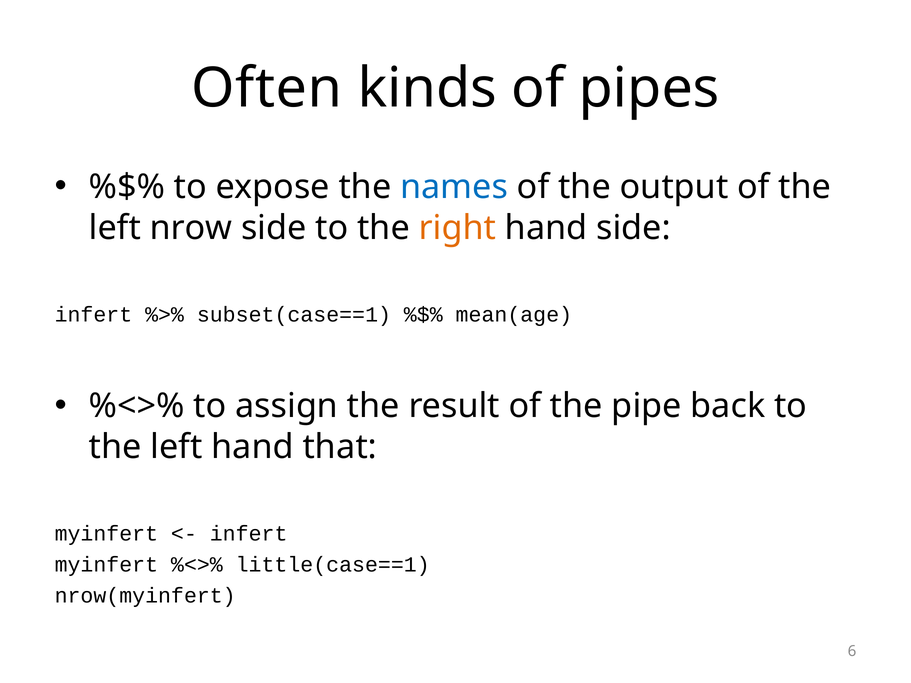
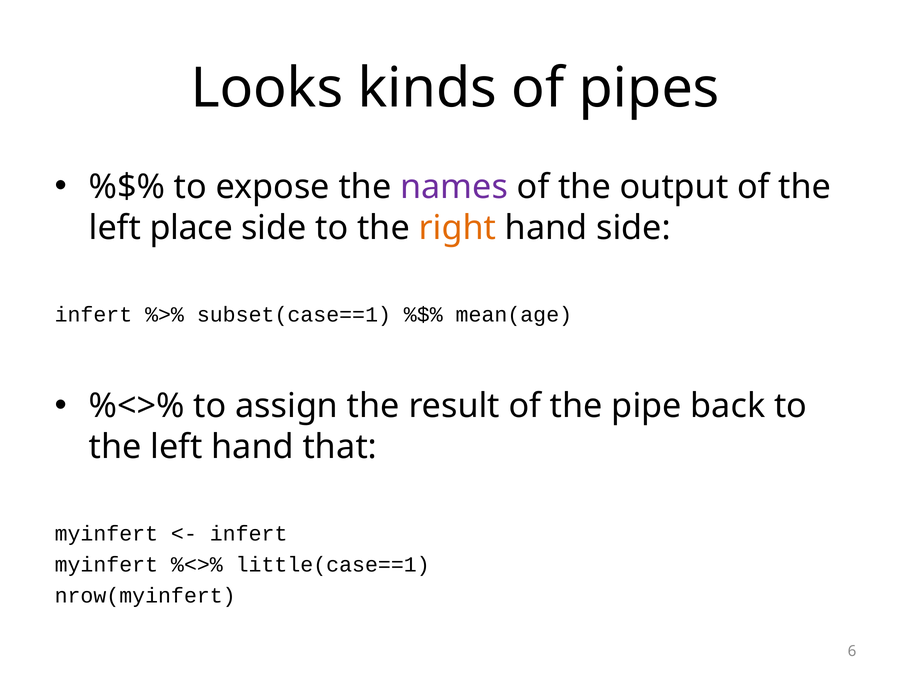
Often: Often -> Looks
names colour: blue -> purple
nrow: nrow -> place
